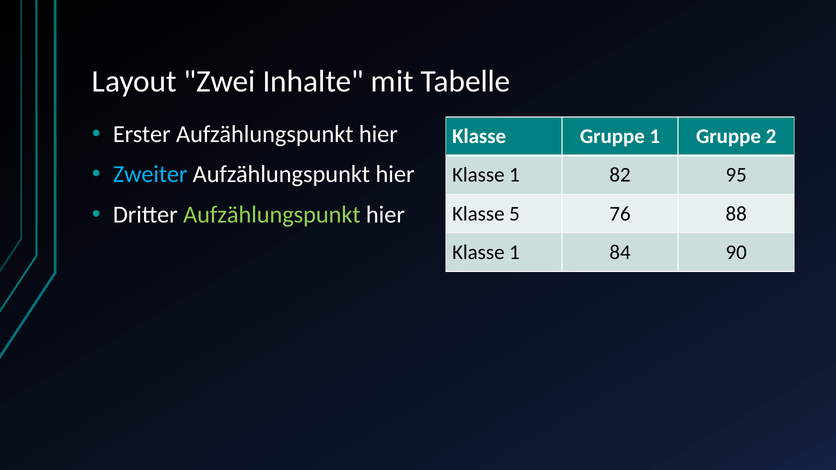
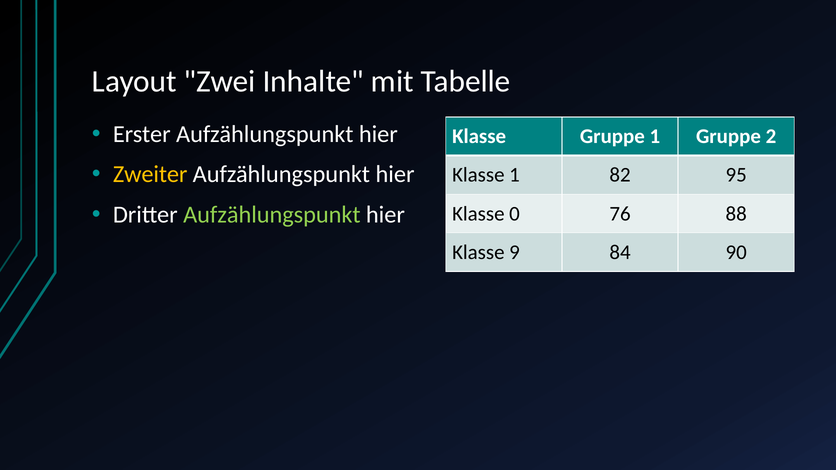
Zweiter colour: light blue -> yellow
5: 5 -> 0
1 at (514, 253): 1 -> 9
